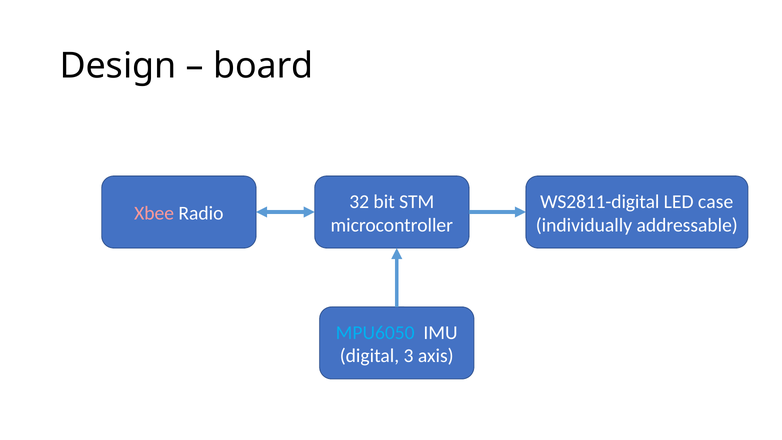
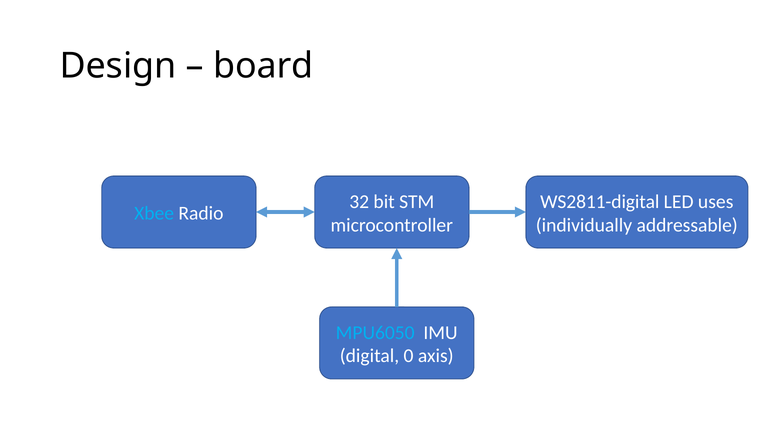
case: case -> uses
Xbee colour: pink -> light blue
3: 3 -> 0
